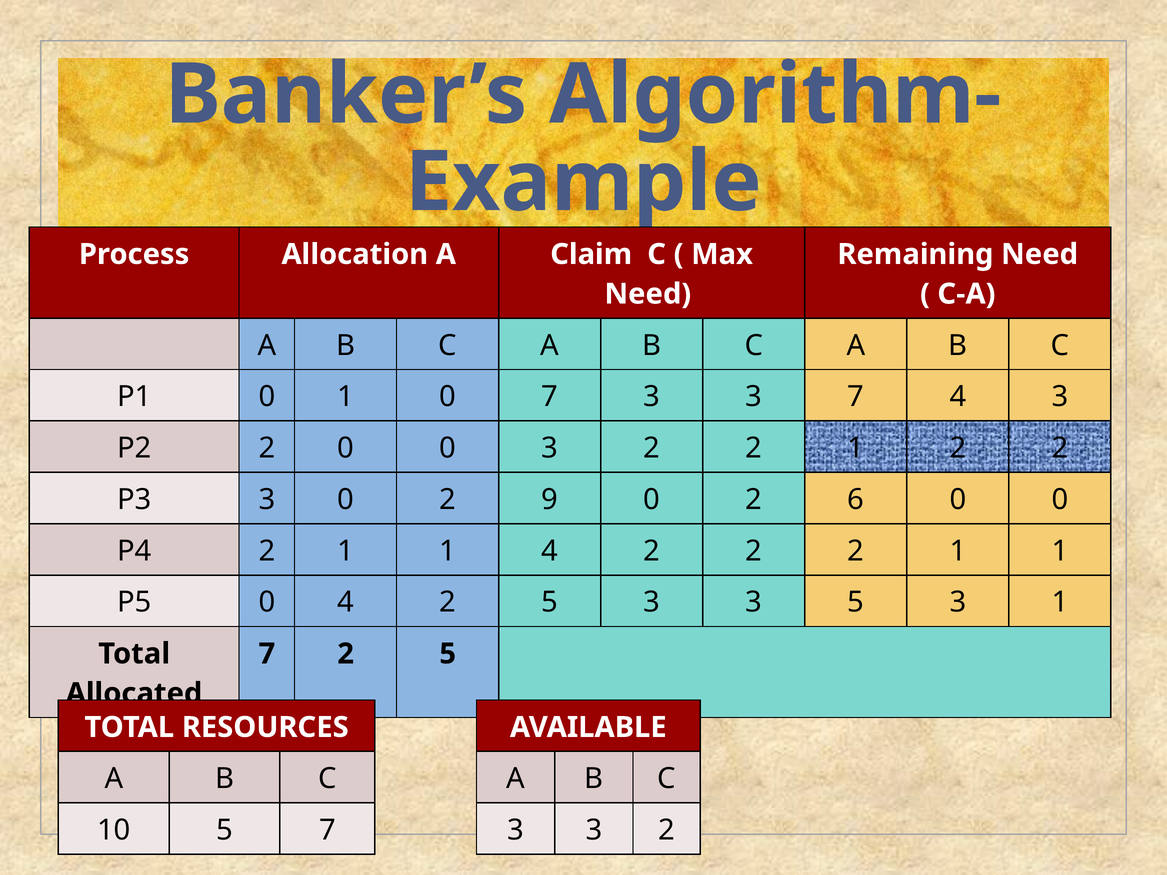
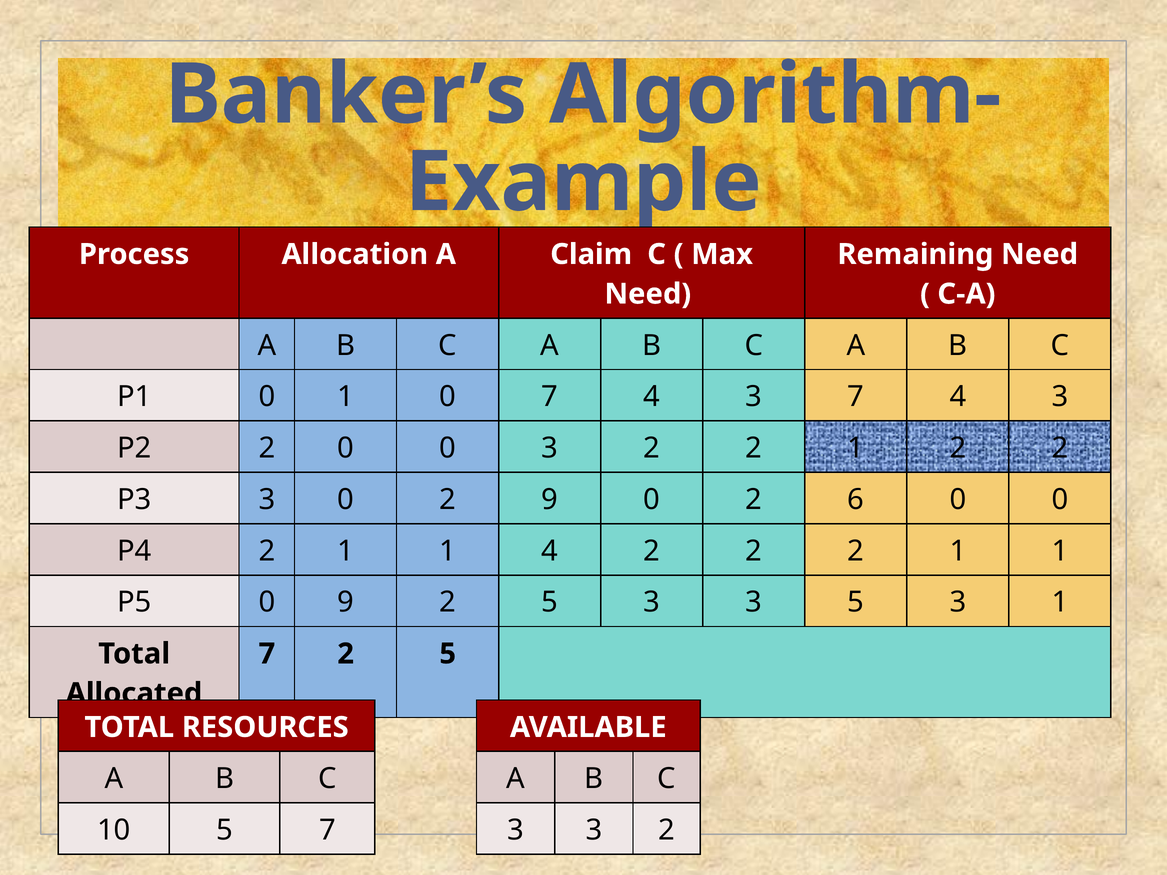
0 7 3: 3 -> 4
0 4: 4 -> 9
